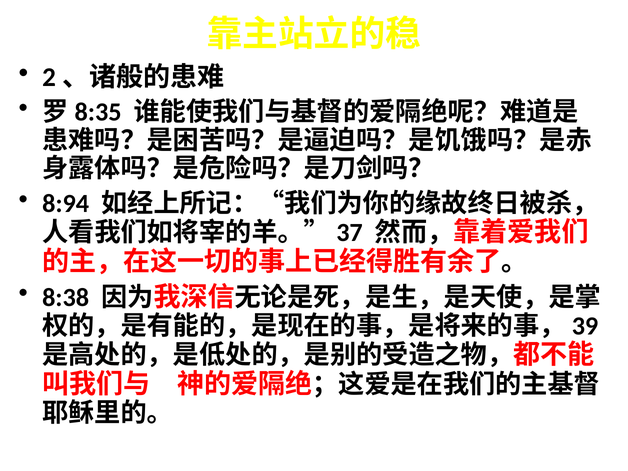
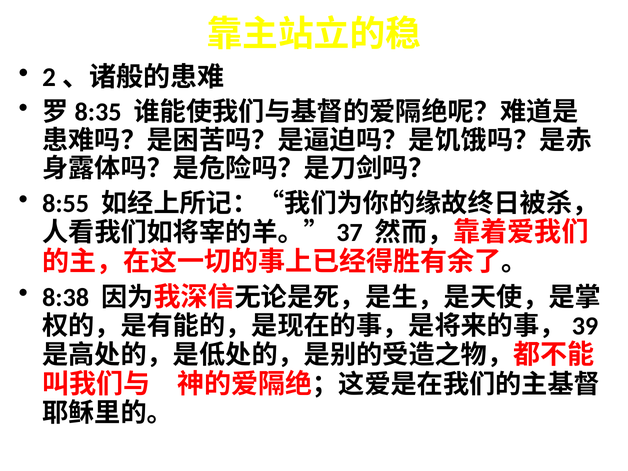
8:94: 8:94 -> 8:55
